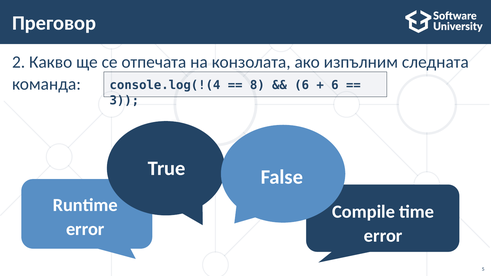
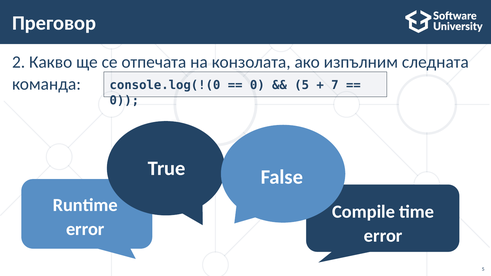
console.log(!(4: console.log(!(4 -> console.log(!(0
8 at (257, 85): 8 -> 0
6 at (302, 85): 6 -> 5
6 at (335, 85): 6 -> 7
3 at (124, 101): 3 -> 0
